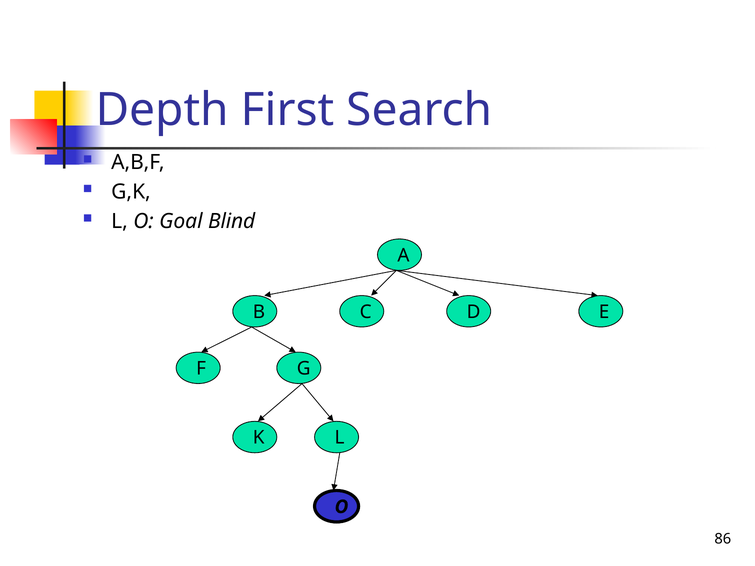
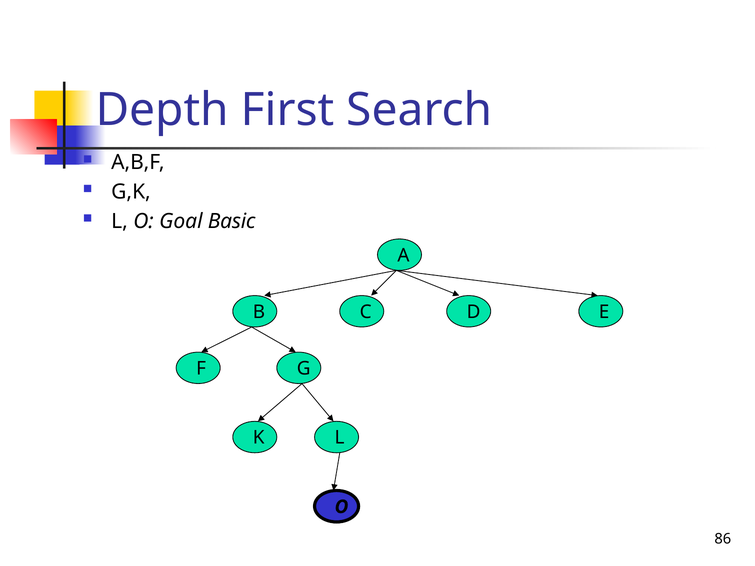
Blind: Blind -> Basic
